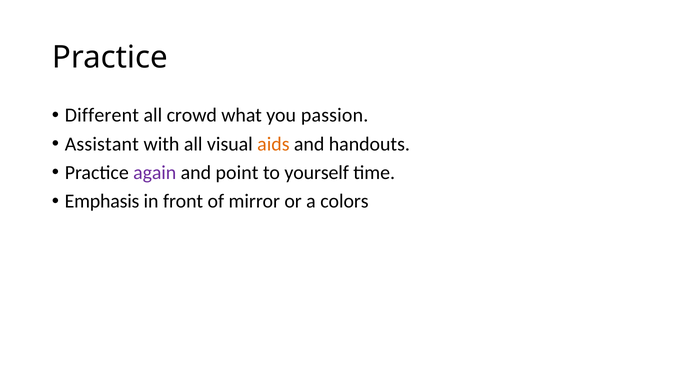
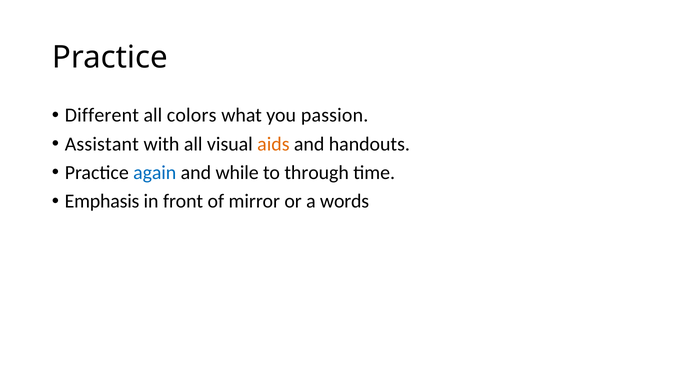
crowd: crowd -> colors
again colour: purple -> blue
point: point -> while
yourself: yourself -> through
colors: colors -> words
